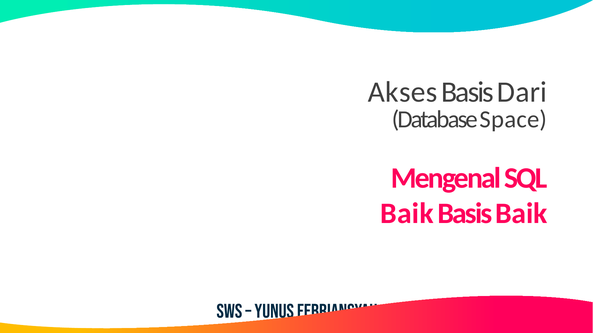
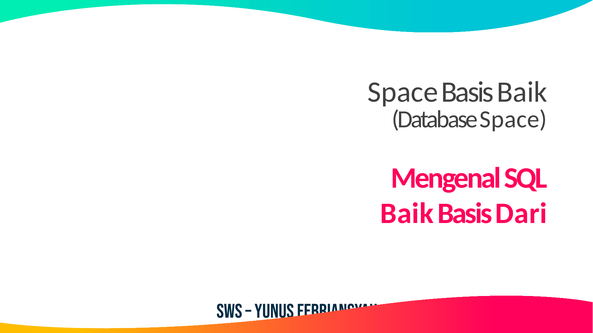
Akses at (403, 92): Akses -> Space
Basis Dari: Dari -> Baik
Basis Baik: Baik -> Dari
